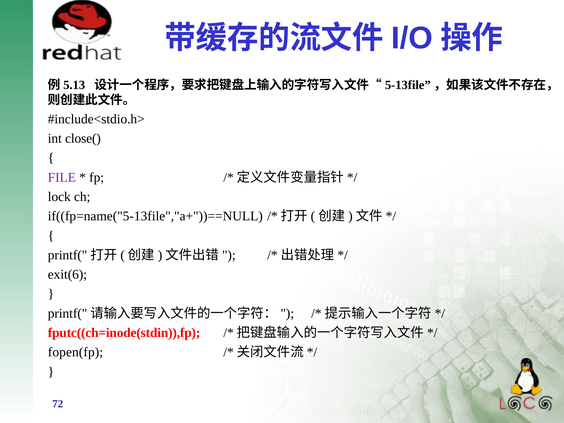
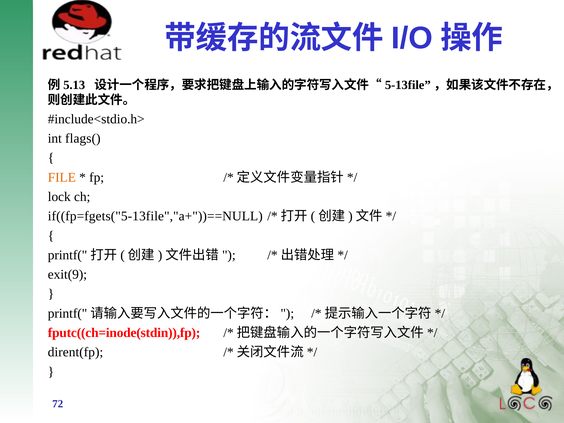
close(: close( -> flags(
FILE colour: purple -> orange
if((fp=name("5-13file","a+"))==NULL: if((fp=name("5-13file","a+"))==NULL -> if((fp=fgets("5-13file","a+"))==NULL
exit(6: exit(6 -> exit(9
fopen(fp: fopen(fp -> dirent(fp
